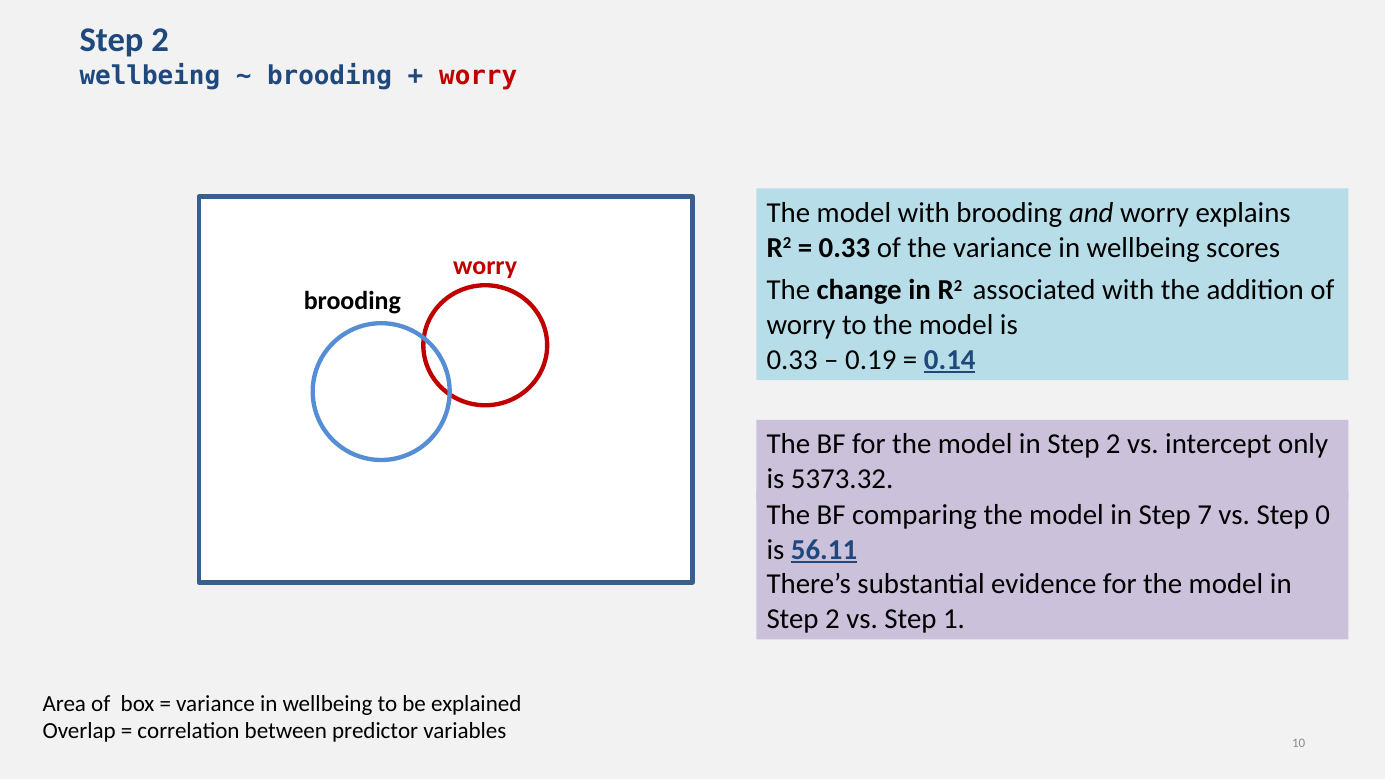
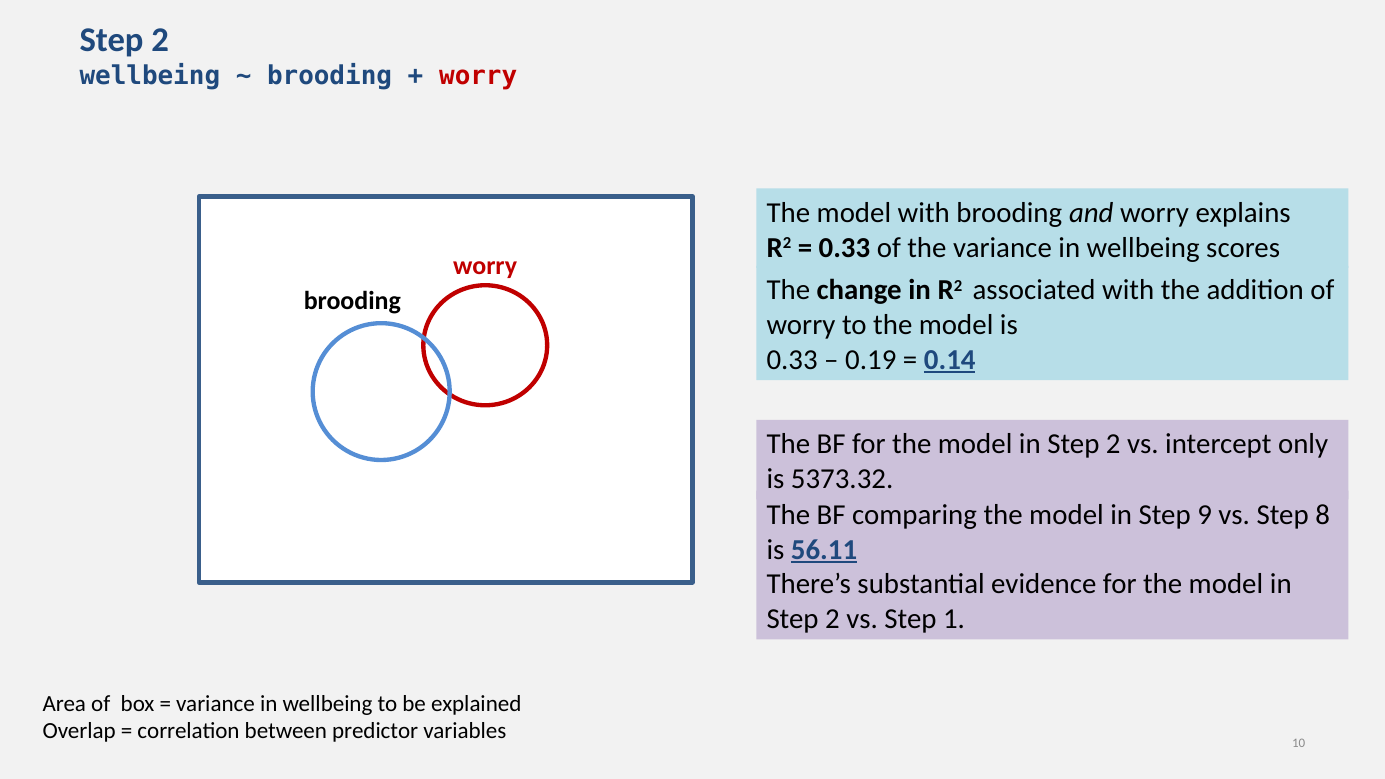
7: 7 -> 9
0: 0 -> 8
